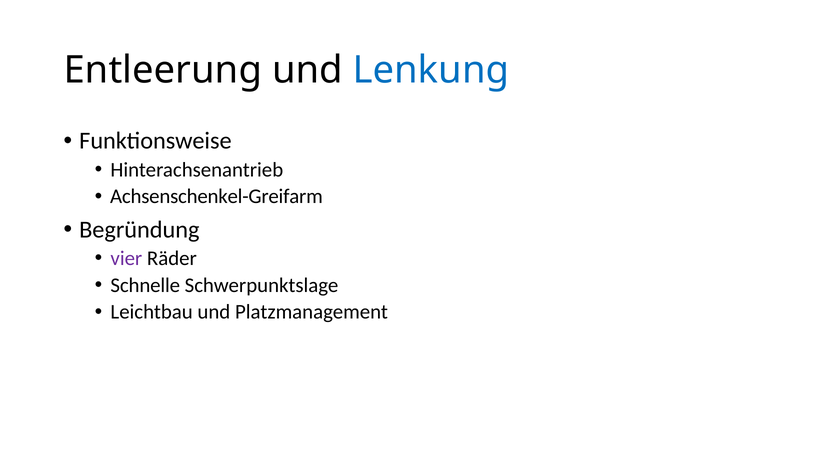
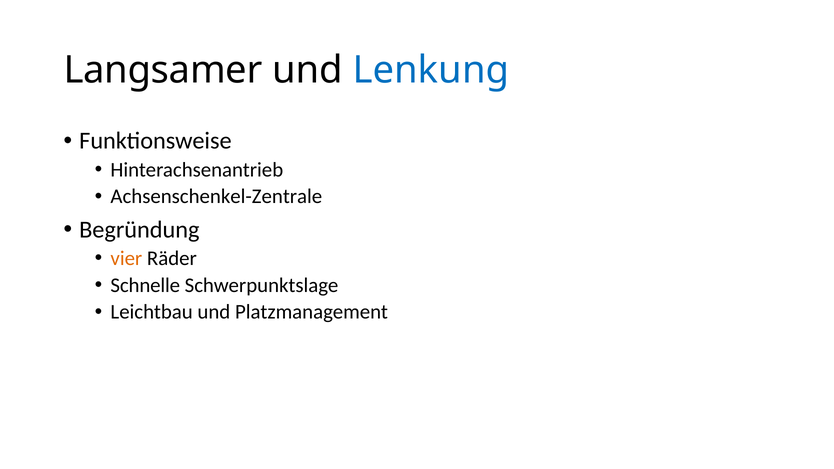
Entleerung: Entleerung -> Langsamer
Achsenschenkel-Greifarm: Achsenschenkel-Greifarm -> Achsenschenkel-Zentrale
vier colour: purple -> orange
